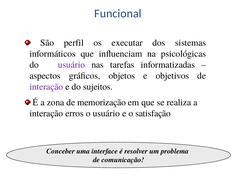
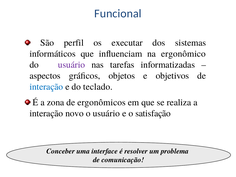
psicológicas: psicológicas -> ergonômico
interação at (46, 87) colour: purple -> blue
sujeitos: sujeitos -> teclado
memorização: memorização -> ergonômicos
erros: erros -> novo
